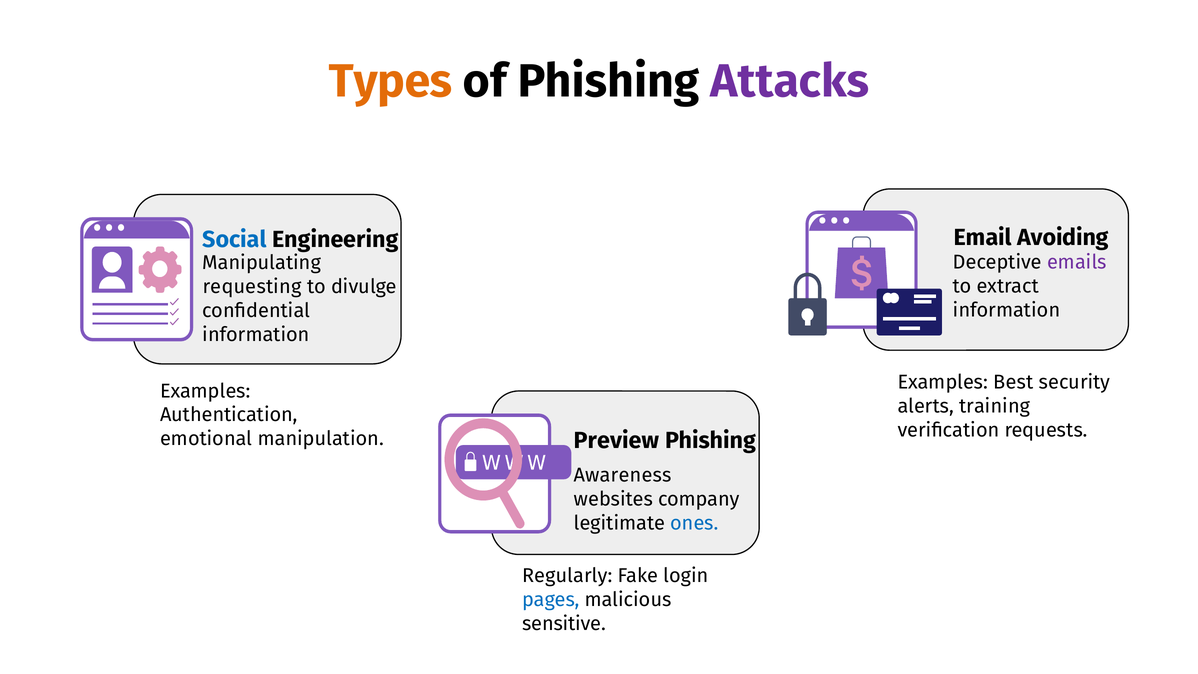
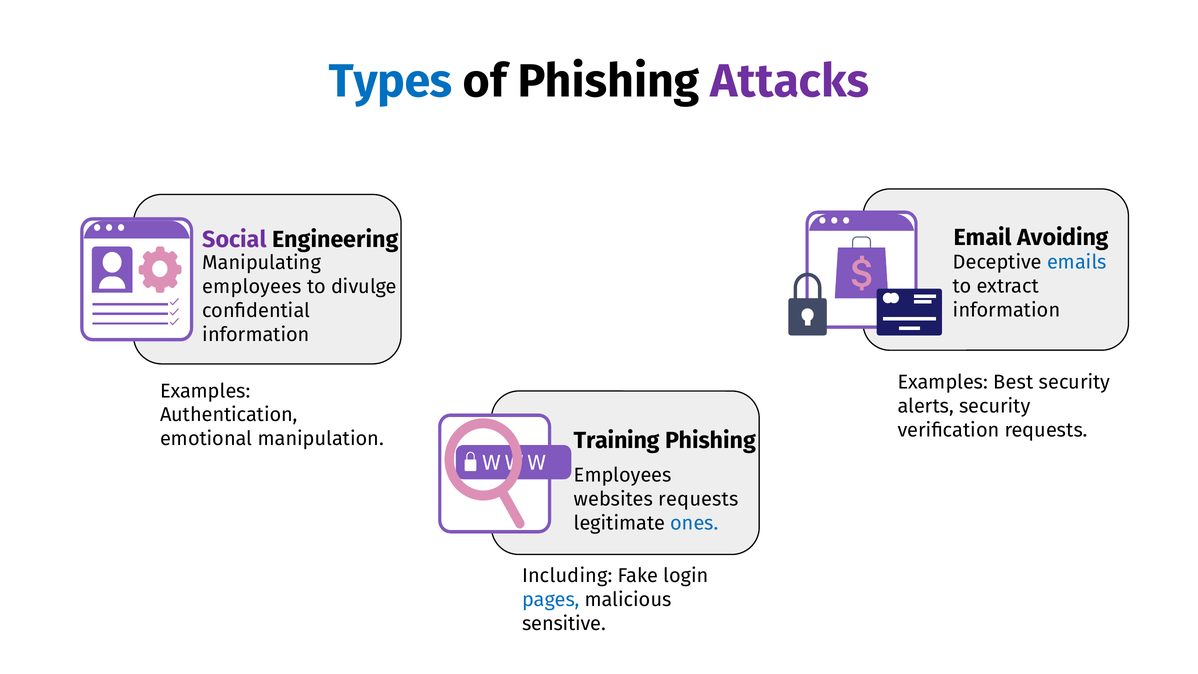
Types colour: orange -> blue
Social colour: blue -> purple
emails colour: purple -> blue
requesting at (252, 287): requesting -> employees
alerts training: training -> security
Preview: Preview -> Training
Awareness at (623, 475): Awareness -> Employees
websites company: company -> requests
Regularly: Regularly -> Including
